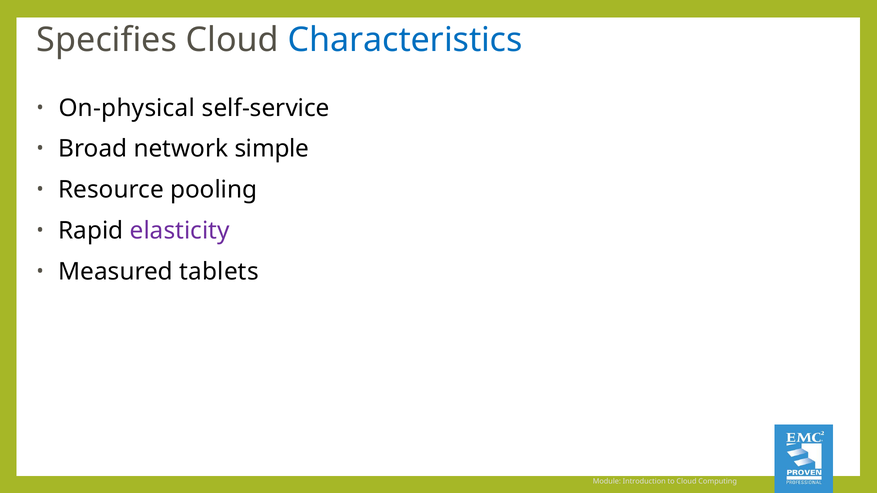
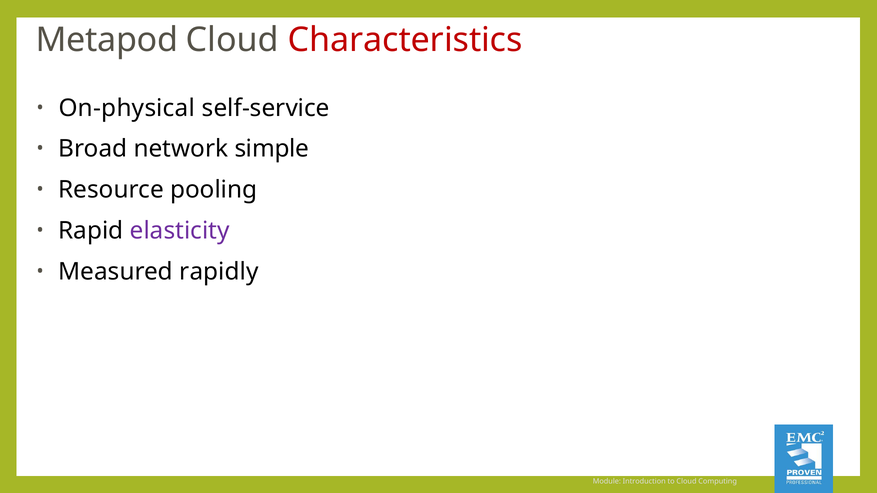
Specifies: Specifies -> Metapod
Characteristics colour: blue -> red
tablets: tablets -> rapidly
